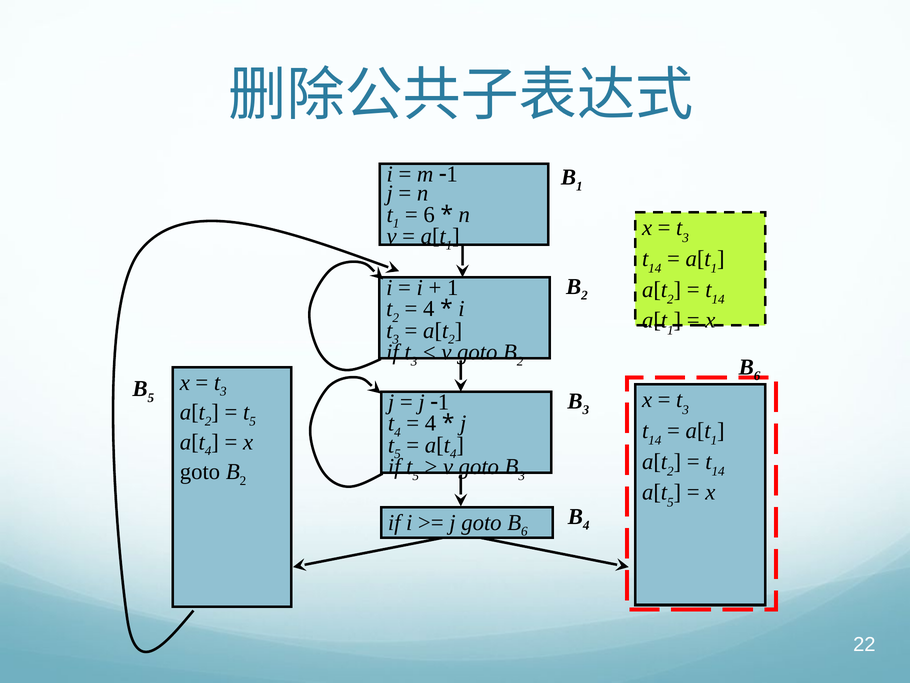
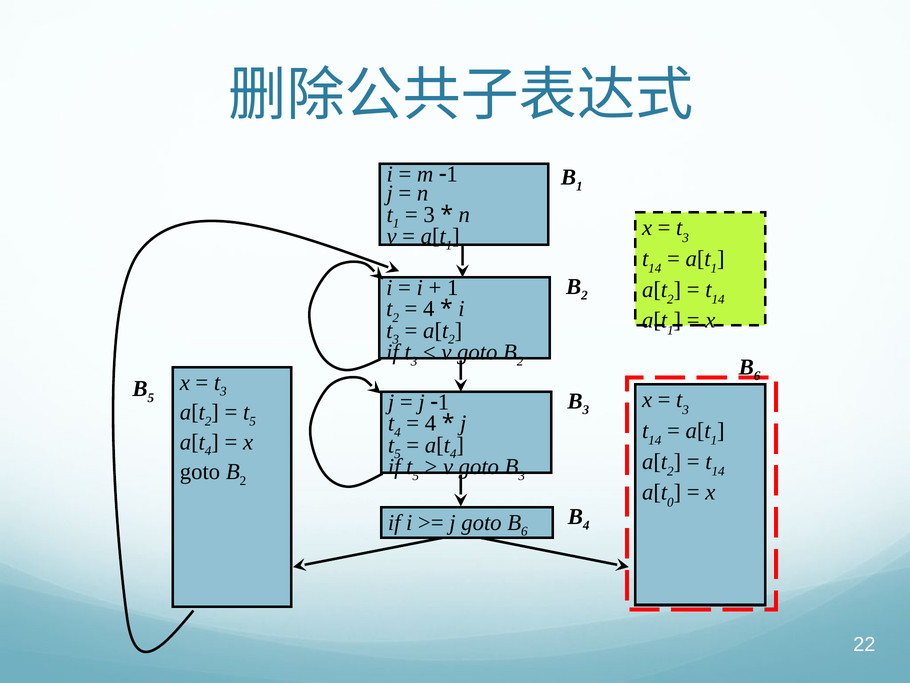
6 at (429, 215): 6 -> 3
5 at (670, 502): 5 -> 0
